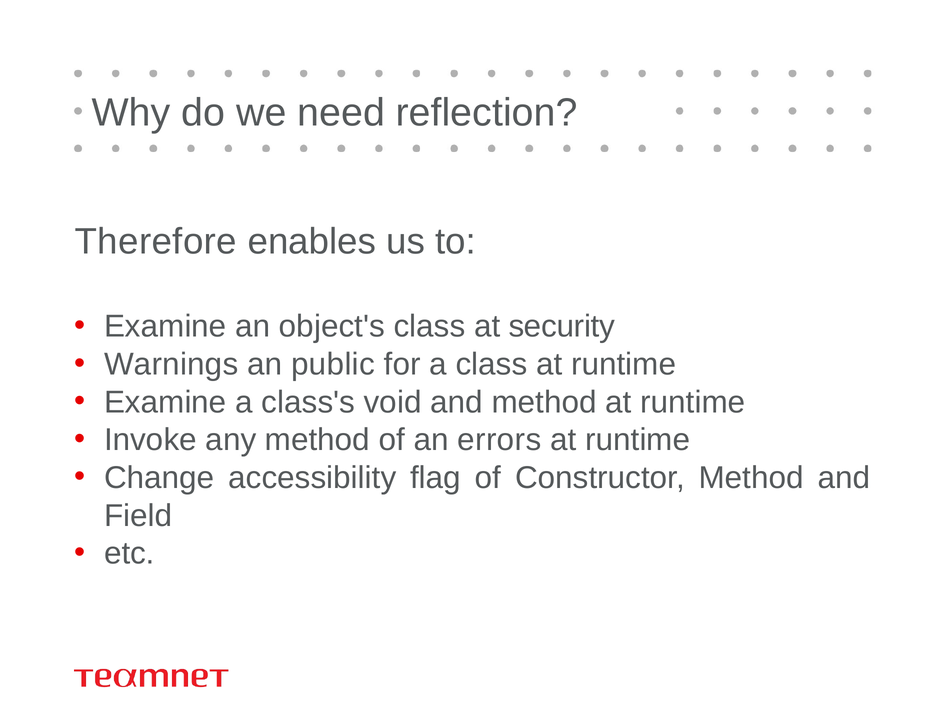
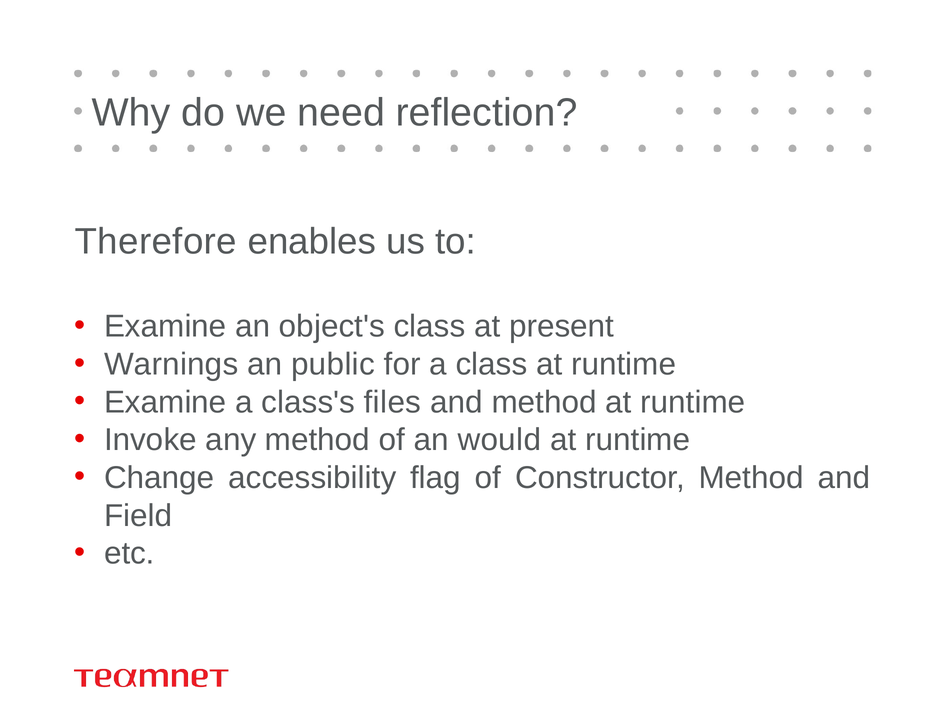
security: security -> present
void: void -> files
errors: errors -> would
